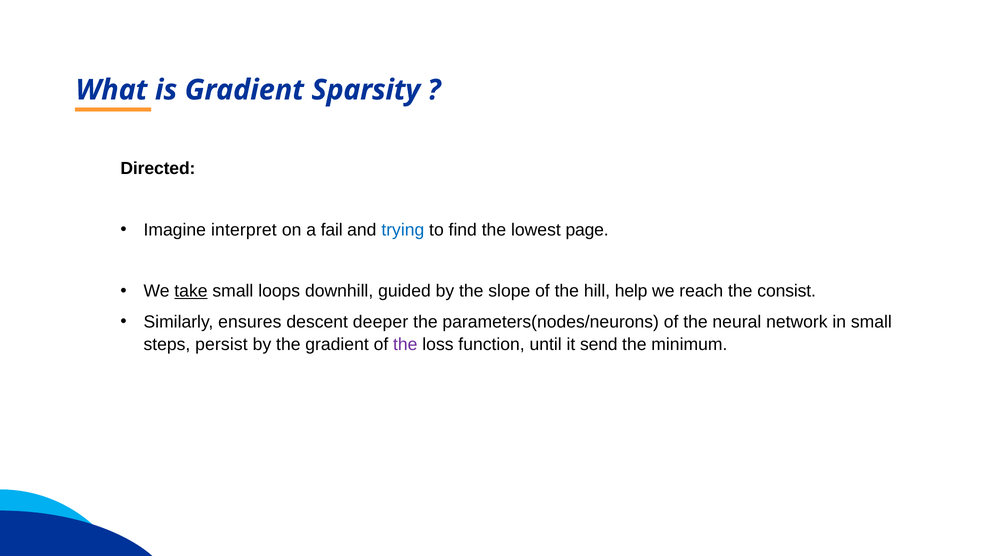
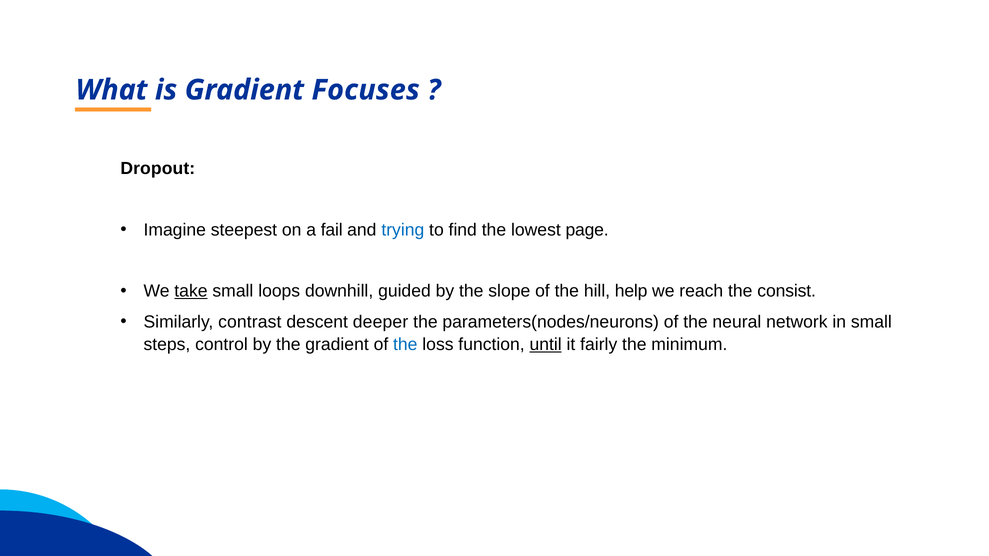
Sparsity: Sparsity -> Focuses
Directed: Directed -> Dropout
interpret: interpret -> steepest
ensures: ensures -> contrast
persist: persist -> control
the at (405, 345) colour: purple -> blue
until underline: none -> present
send: send -> fairly
